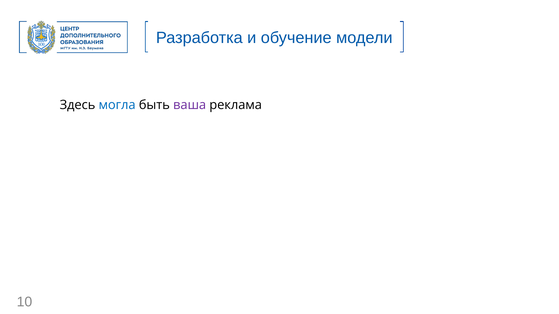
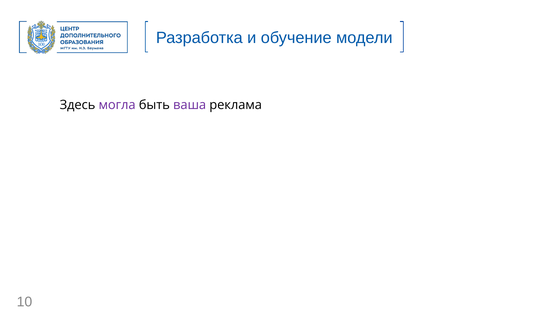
могла colour: blue -> purple
